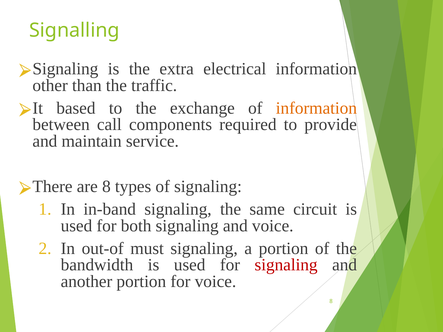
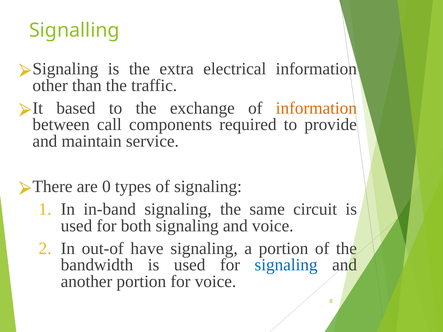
are 8: 8 -> 0
must: must -> have
signaling at (286, 265) colour: red -> blue
